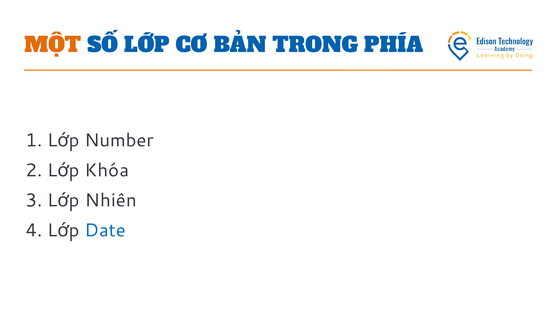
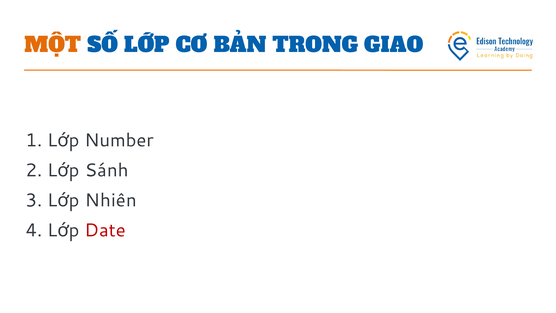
PHÍA: PHÍA -> GIAO
Khóa: Khóa -> Sánh
Date colour: blue -> red
